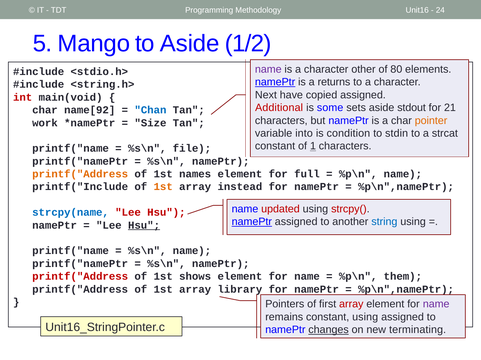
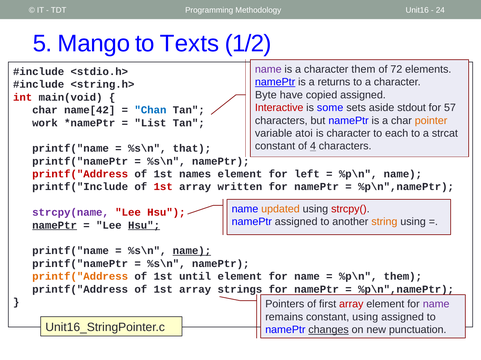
to Aside: Aside -> Texts
character other: other -> them
80: 80 -> 72
Next: Next -> Byte
Additional: Additional -> Interactive
21: 21 -> 57
name[92: name[92 -> name[42
Size: Size -> List
into: into -> atoi
is condition: condition -> character
stdin: stdin -> each
1: 1 -> 4
file: file -> that
printf("Address at (80, 174) colour: orange -> red
full: full -> left
1st at (163, 187) colour: orange -> red
instead: instead -> written
updated colour: red -> orange
strcpy(name colour: blue -> purple
namePtr at (252, 222) underline: present -> none
string colour: blue -> orange
namePtr at (55, 226) underline: none -> present
name at (192, 251) underline: none -> present
printf("Address at (80, 277) colour: red -> orange
shows: shows -> until
library: library -> strings
terminating: terminating -> punctuation
